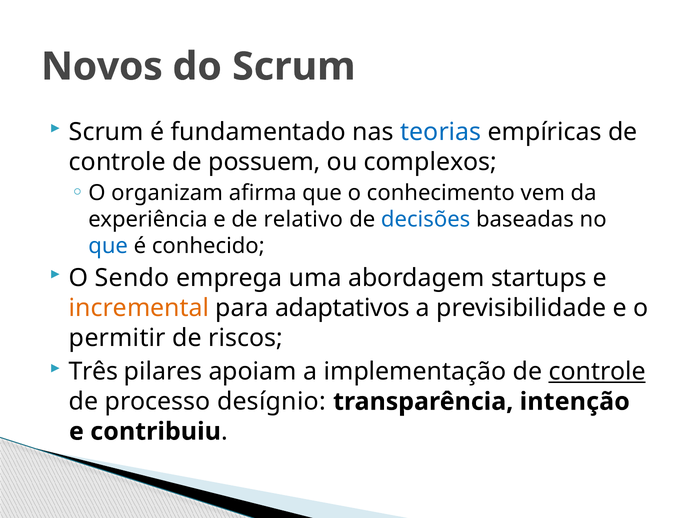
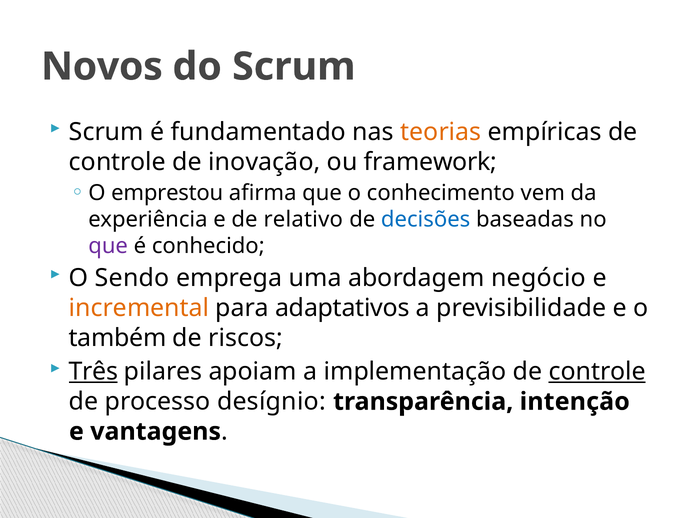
teorias colour: blue -> orange
possuem: possuem -> inovação
complexos: complexos -> framework
organizam: organizam -> emprestou
que at (108, 246) colour: blue -> purple
startups: startups -> negócio
permitir: permitir -> também
Três underline: none -> present
contribuiu: contribuiu -> vantagens
